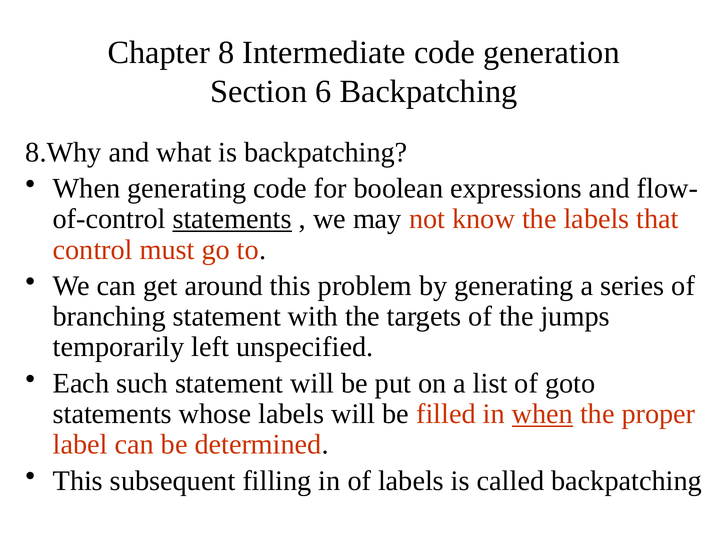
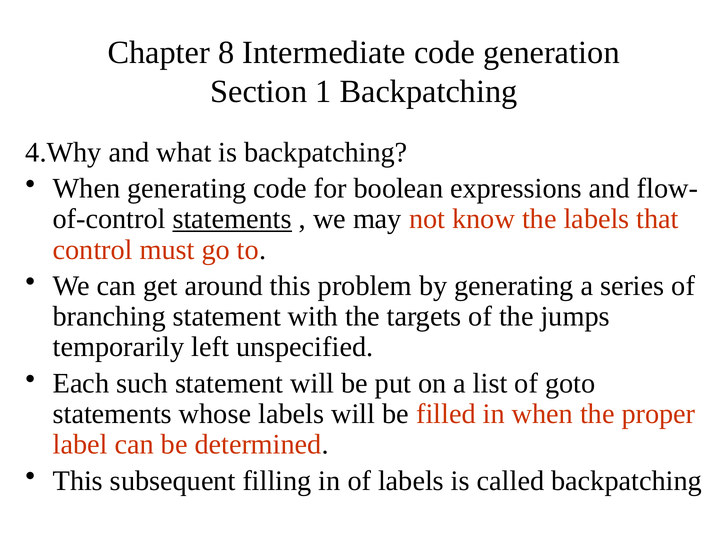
6: 6 -> 1
8.Why: 8.Why -> 4.Why
when at (542, 414) underline: present -> none
